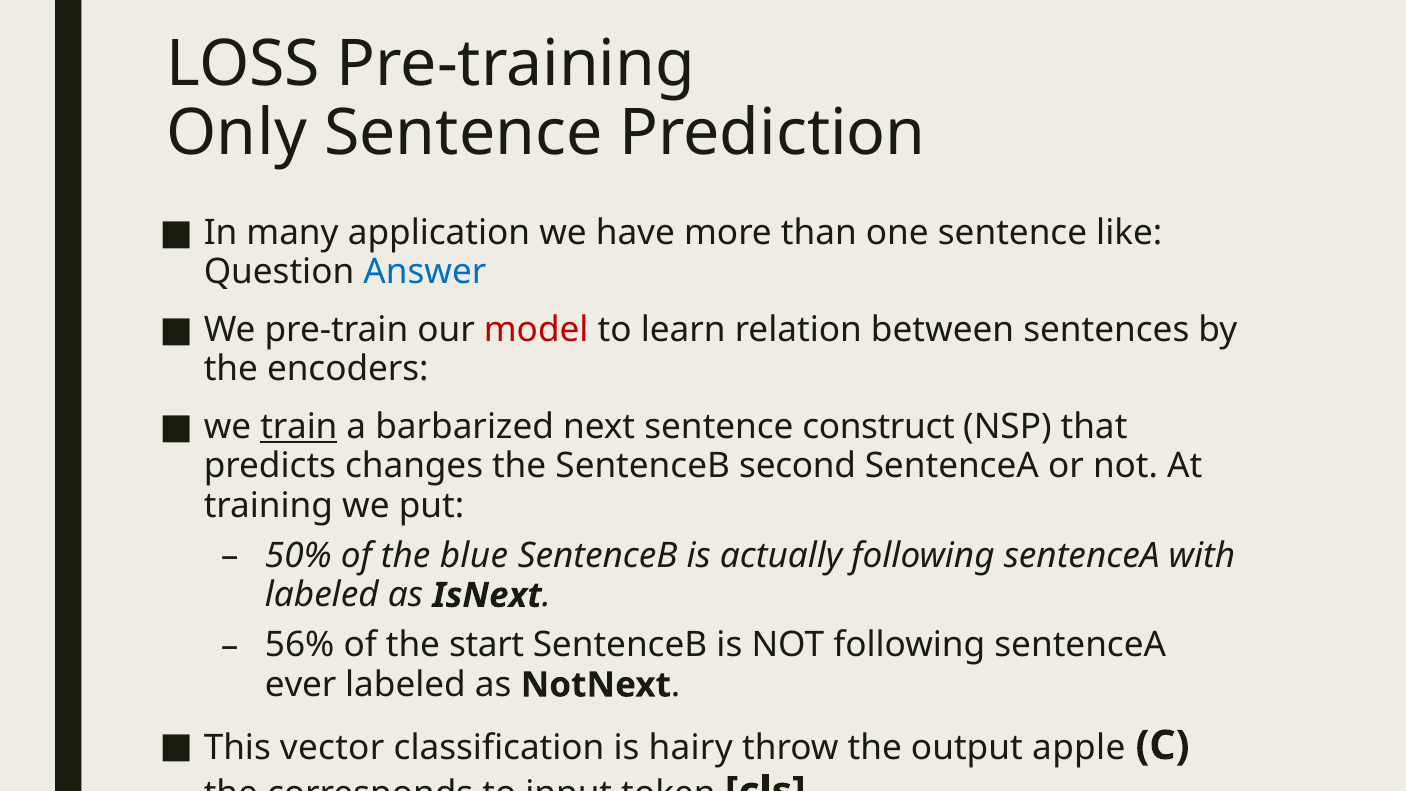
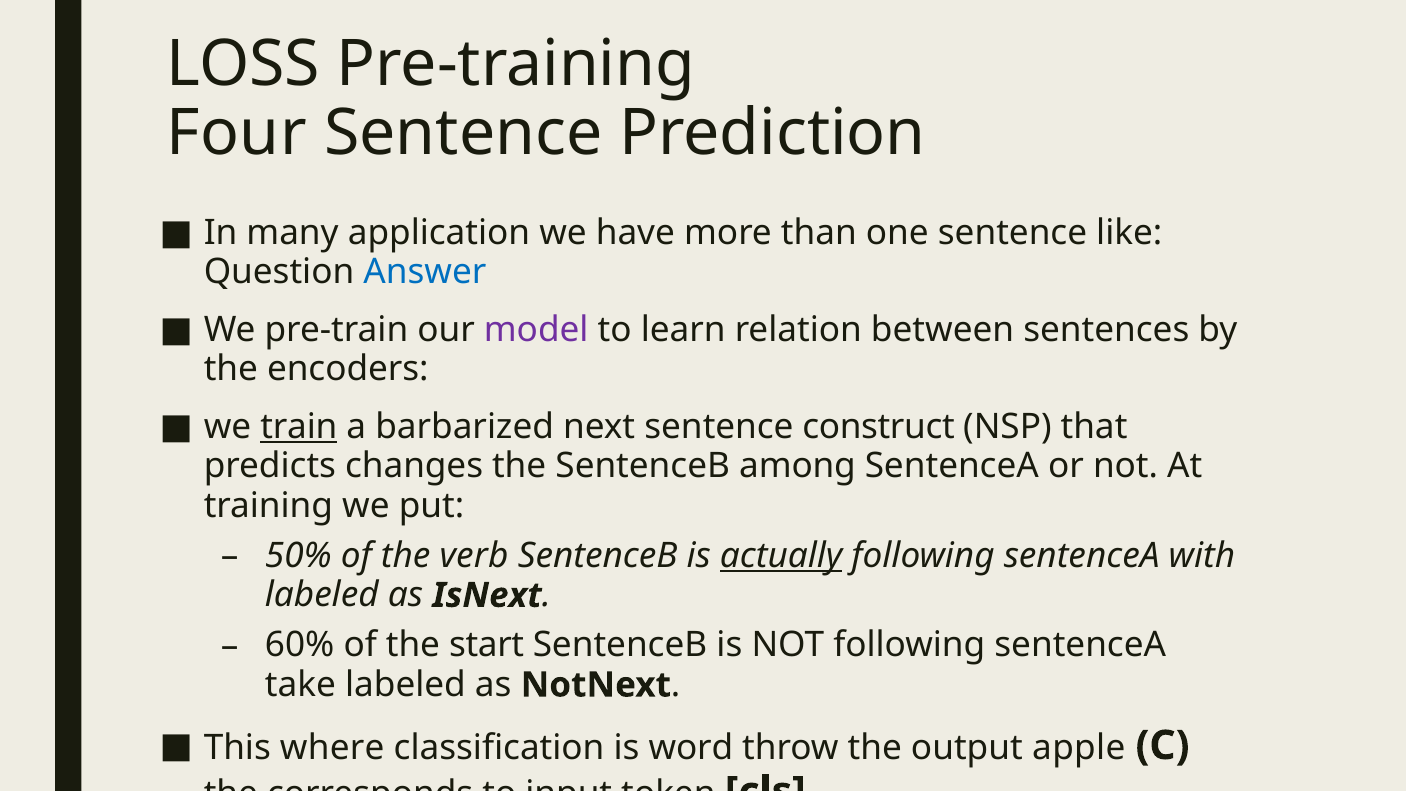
Only: Only -> Four
model colour: red -> purple
second: second -> among
blue: blue -> verb
actually underline: none -> present
56%: 56% -> 60%
ever: ever -> take
vector: vector -> where
hairy: hairy -> word
